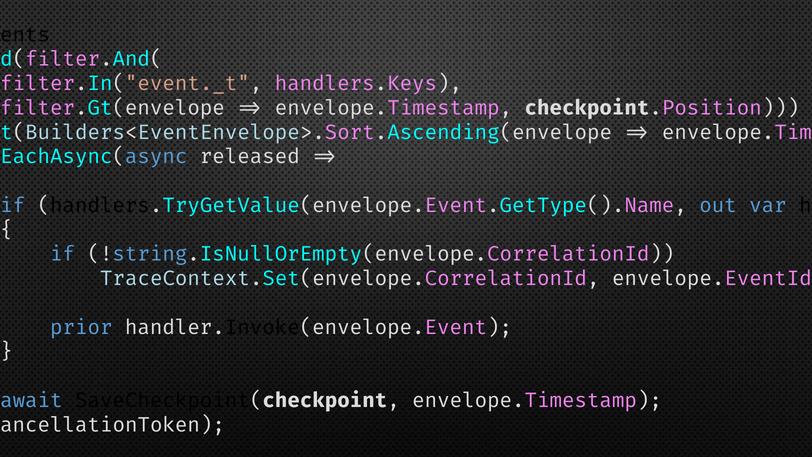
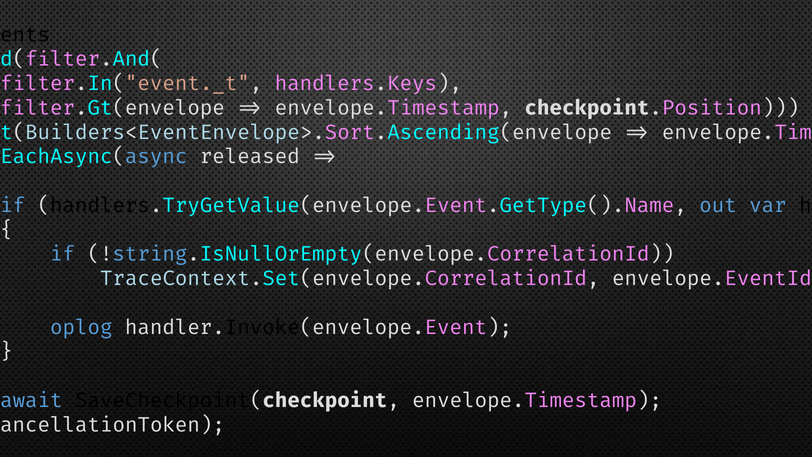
prior: prior -> oplog
